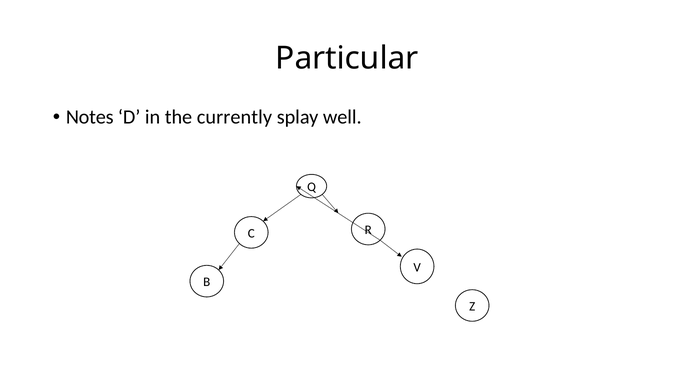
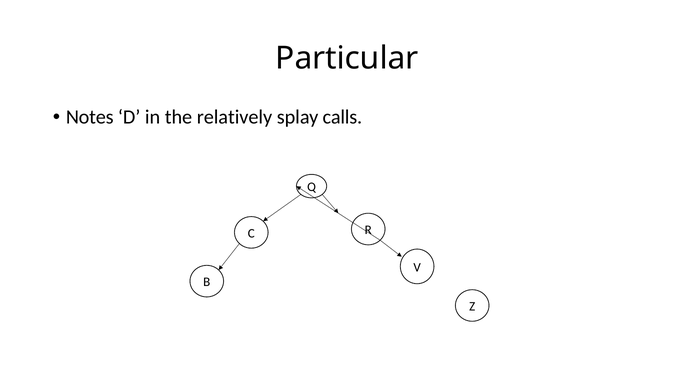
currently: currently -> relatively
well: well -> calls
